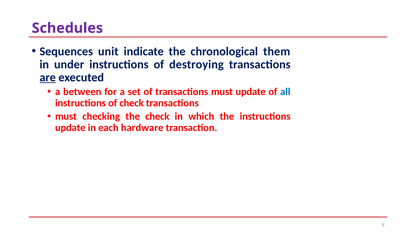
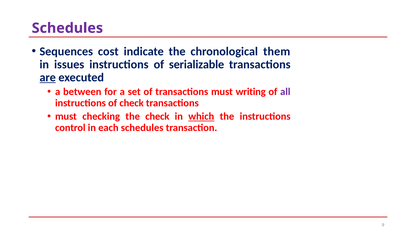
unit: unit -> cost
under: under -> issues
destroying: destroying -> serializable
must update: update -> writing
all colour: blue -> purple
which underline: none -> present
update at (70, 128): update -> control
each hardware: hardware -> schedules
